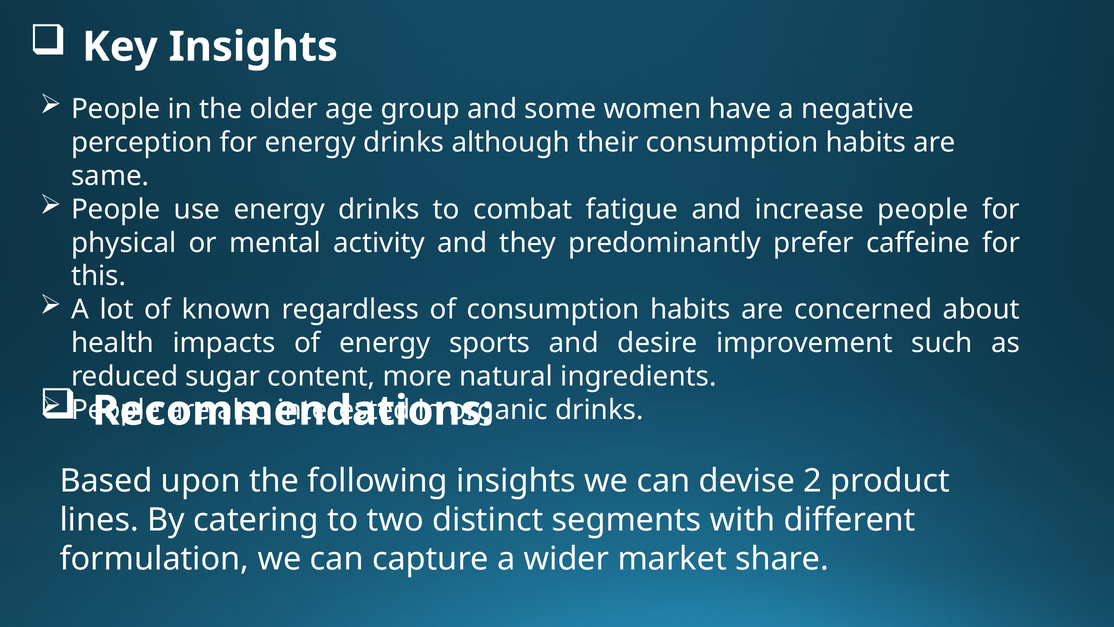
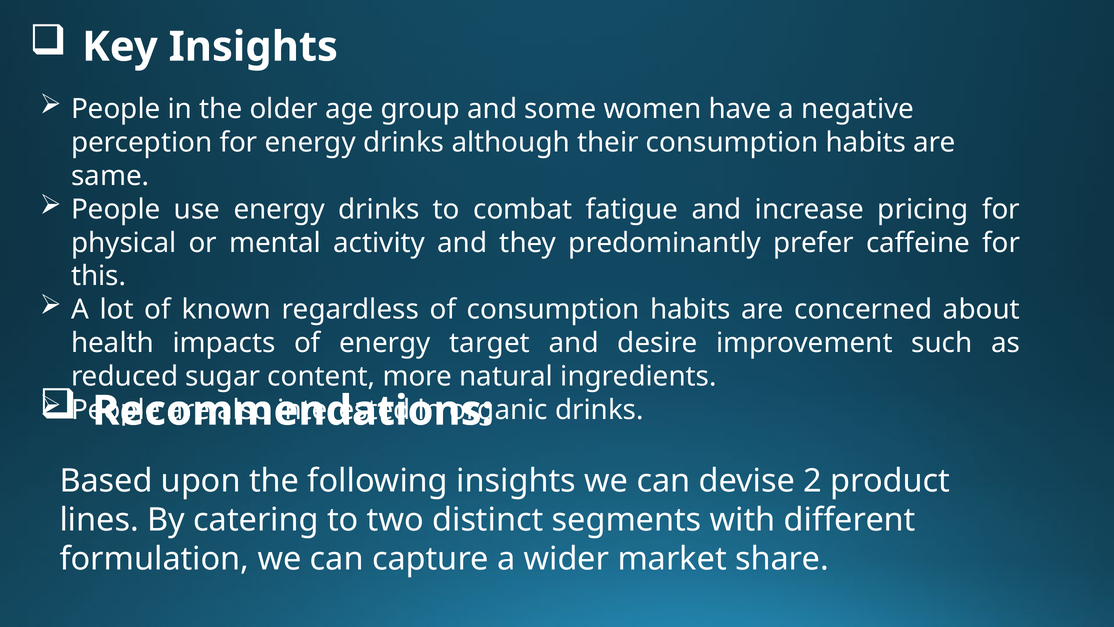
increase people: people -> pricing
sports: sports -> target
